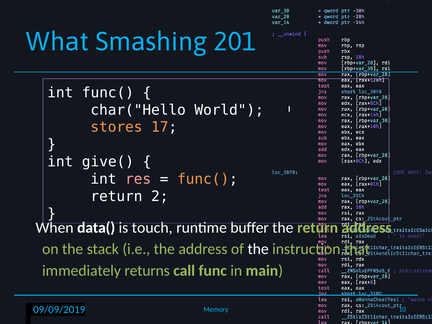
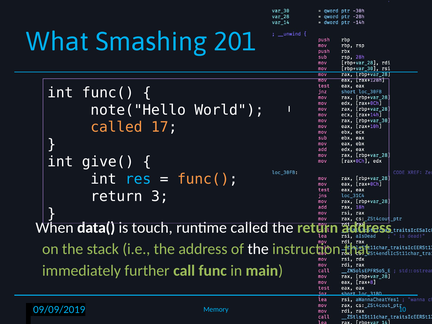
char("Hello: char("Hello -> note("Hello
stores at (116, 127): stores -> called
res colour: pink -> light blue
2: 2 -> 3
runtime buffer: buffer -> called
returns: returns -> further
